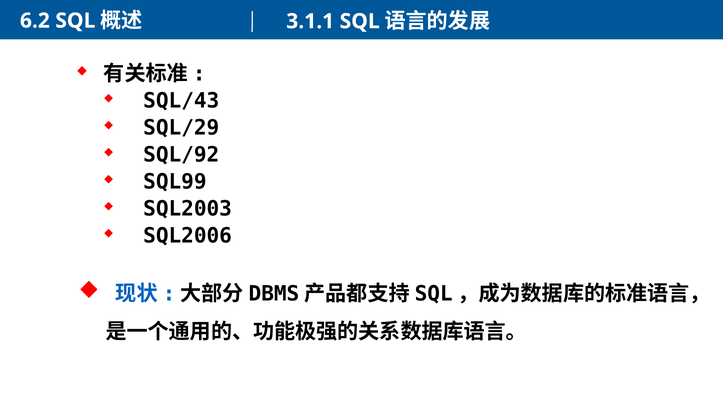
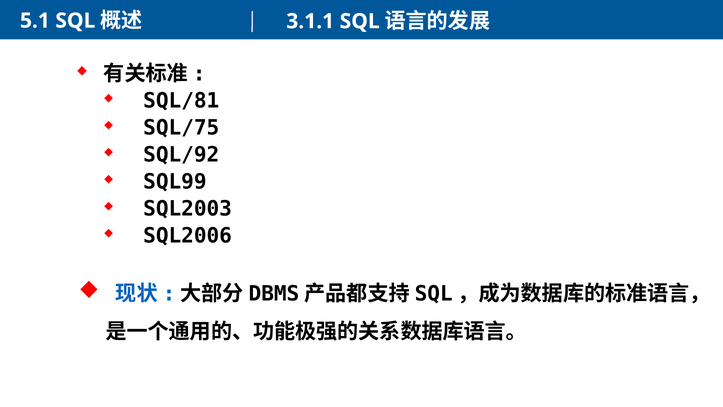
6.2: 6.2 -> 5.1
SQL/43: SQL/43 -> SQL/81
SQL/29: SQL/29 -> SQL/75
